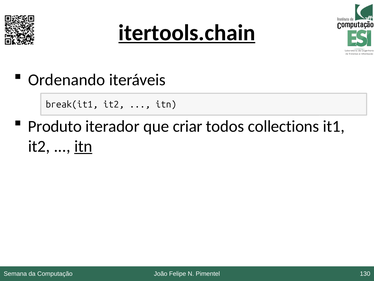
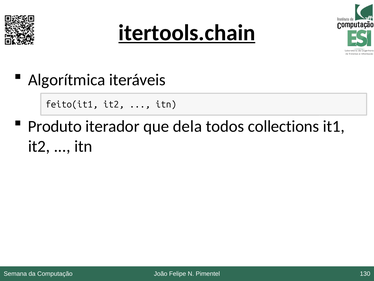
Ordenando: Ordenando -> Algorítmica
break(it1: break(it1 -> feito(it1
criar: criar -> dela
itn at (83, 146) underline: present -> none
